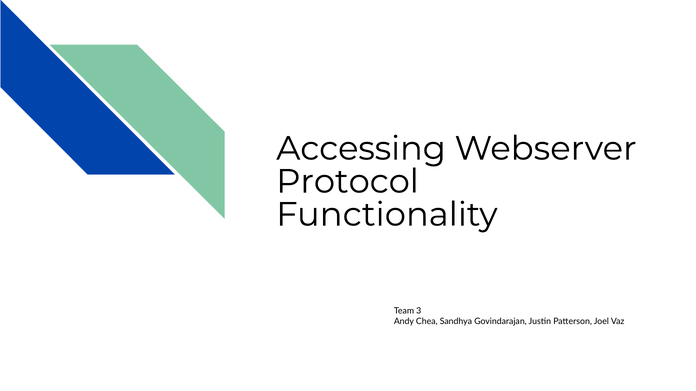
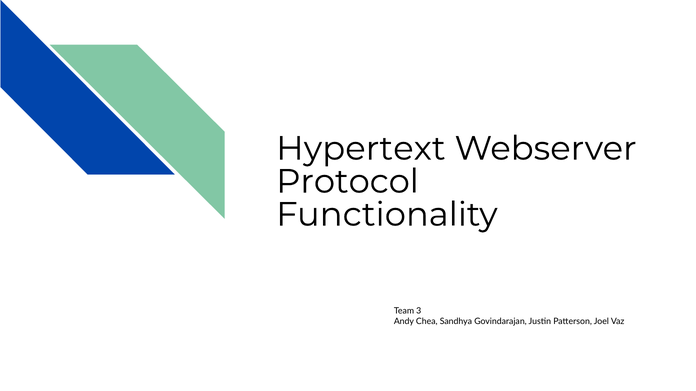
Accessing: Accessing -> Hypertext
